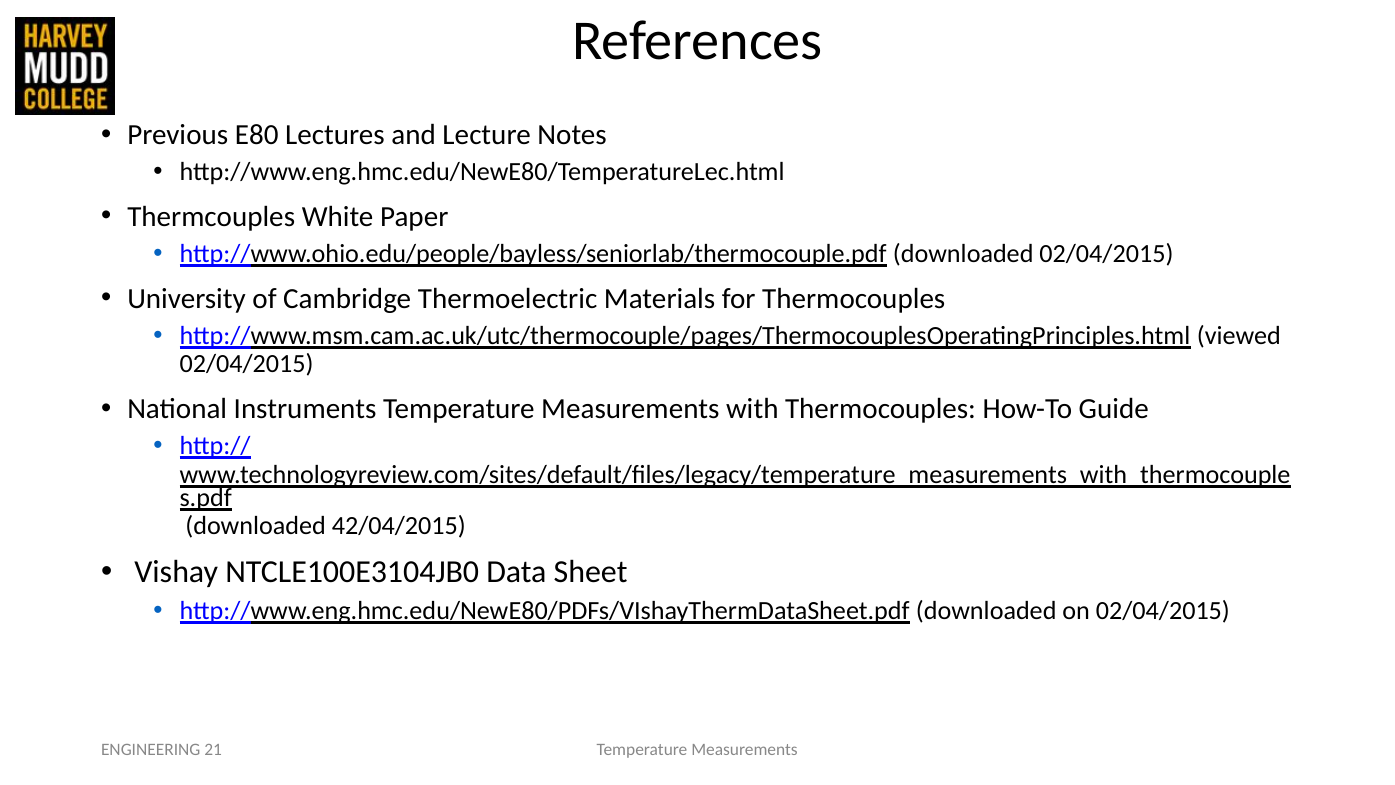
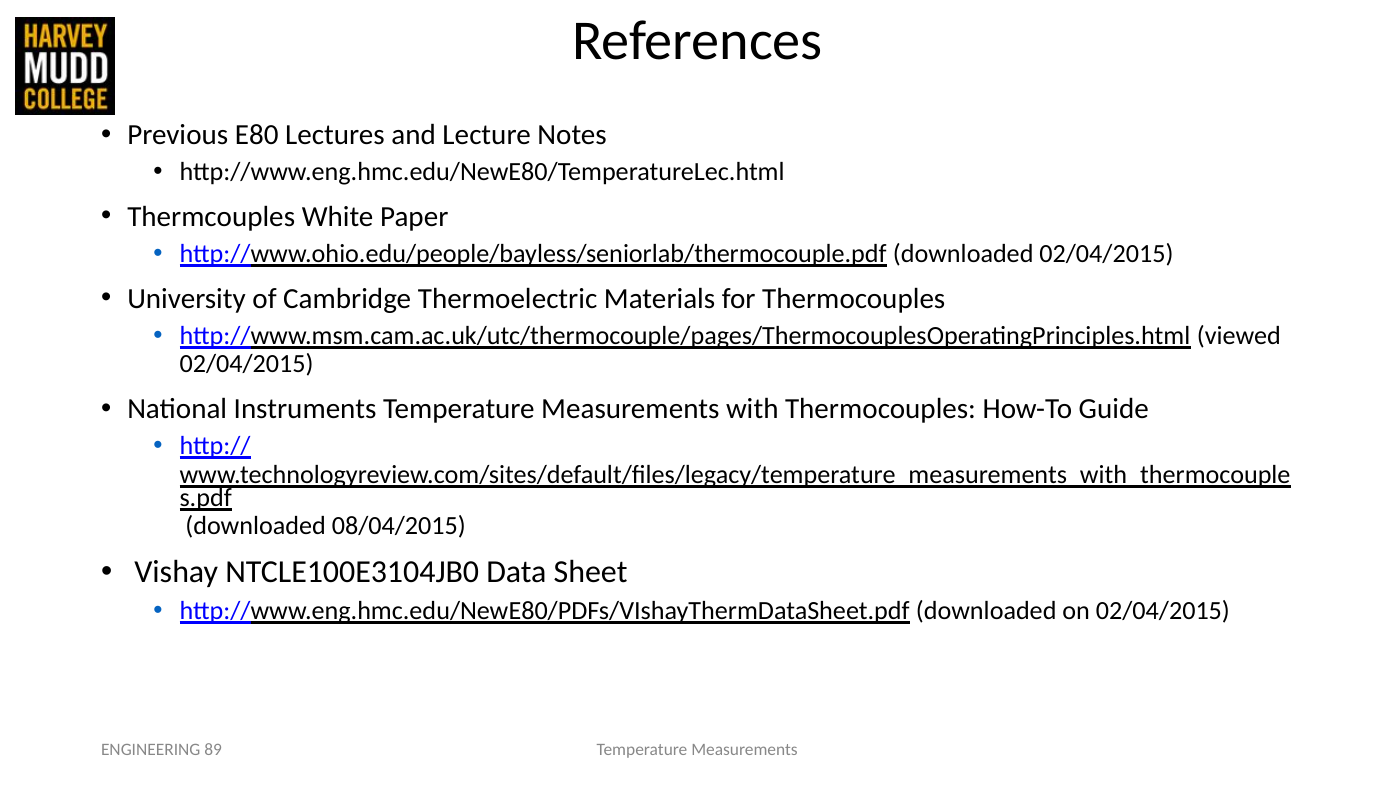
42/04/2015: 42/04/2015 -> 08/04/2015
21: 21 -> 89
